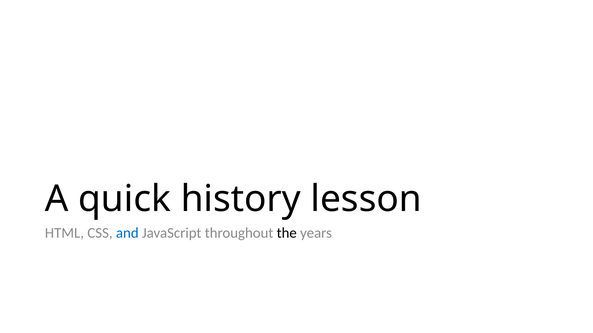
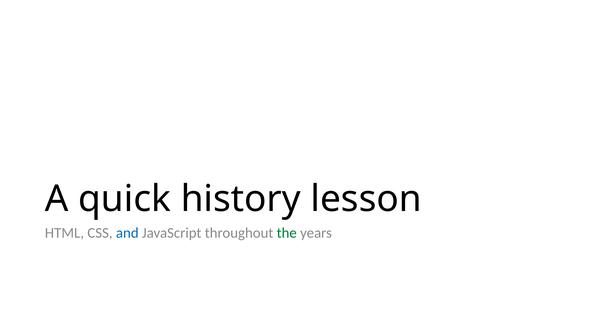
the colour: black -> green
